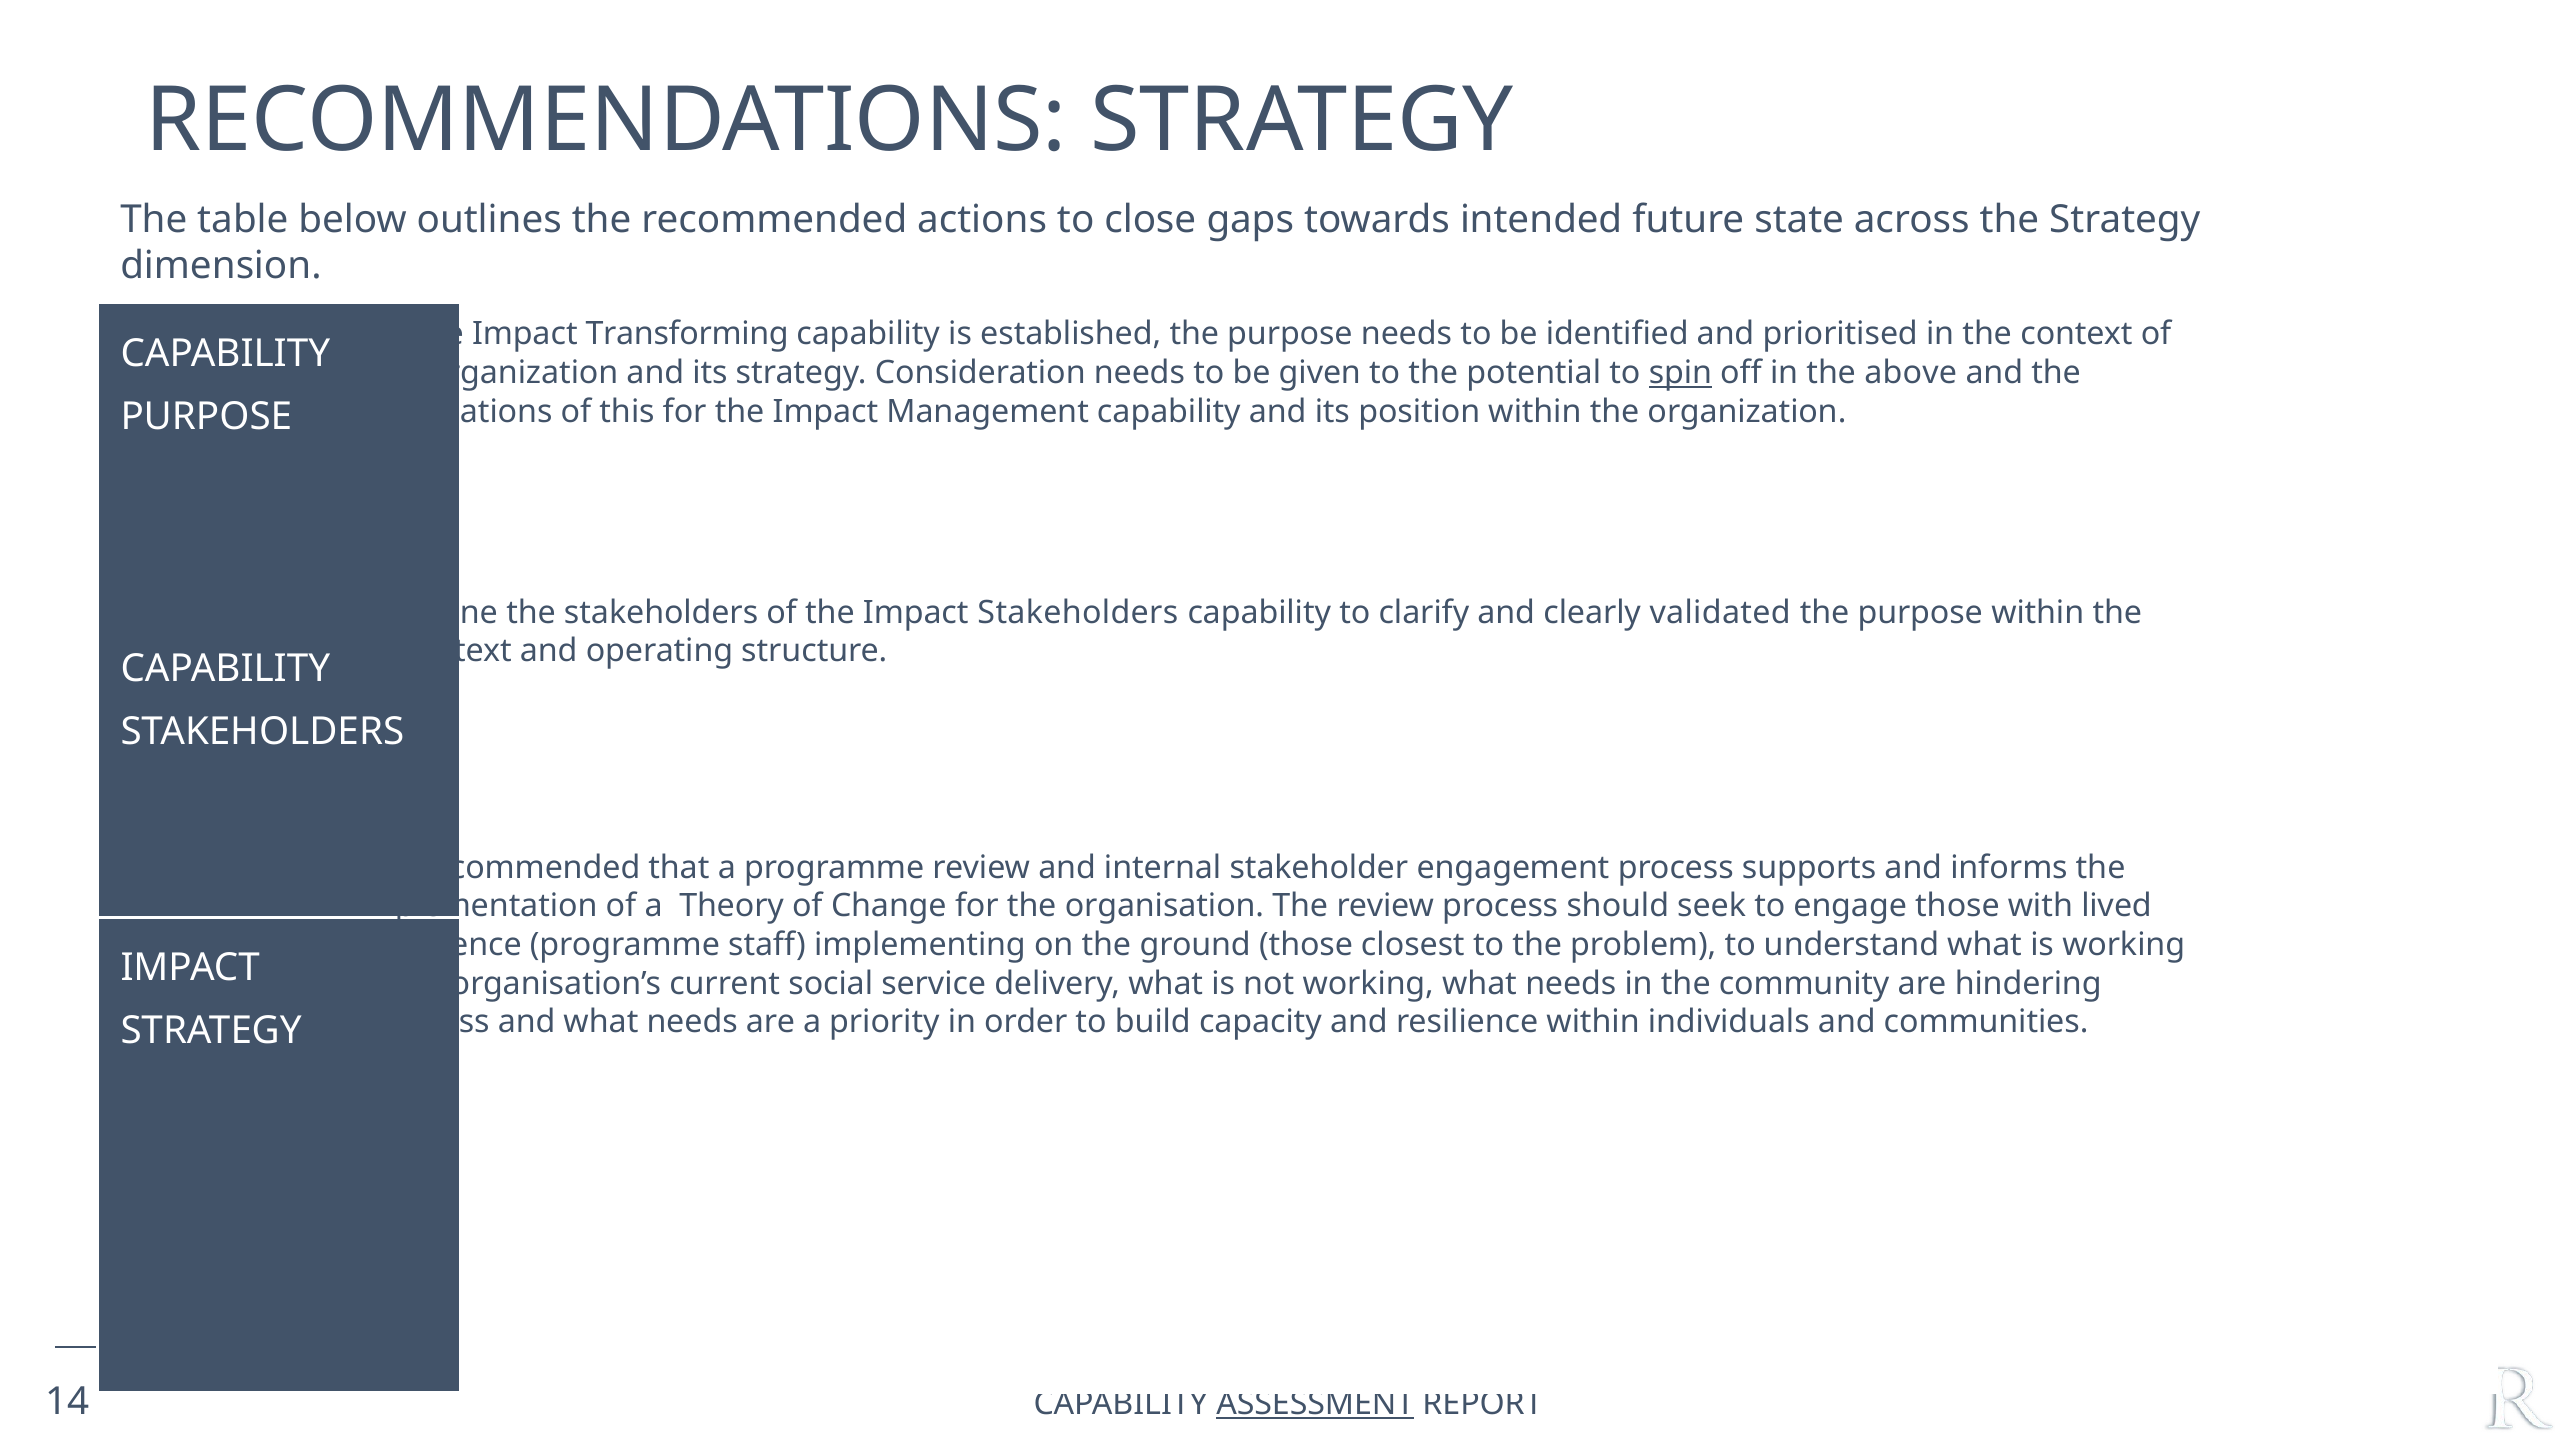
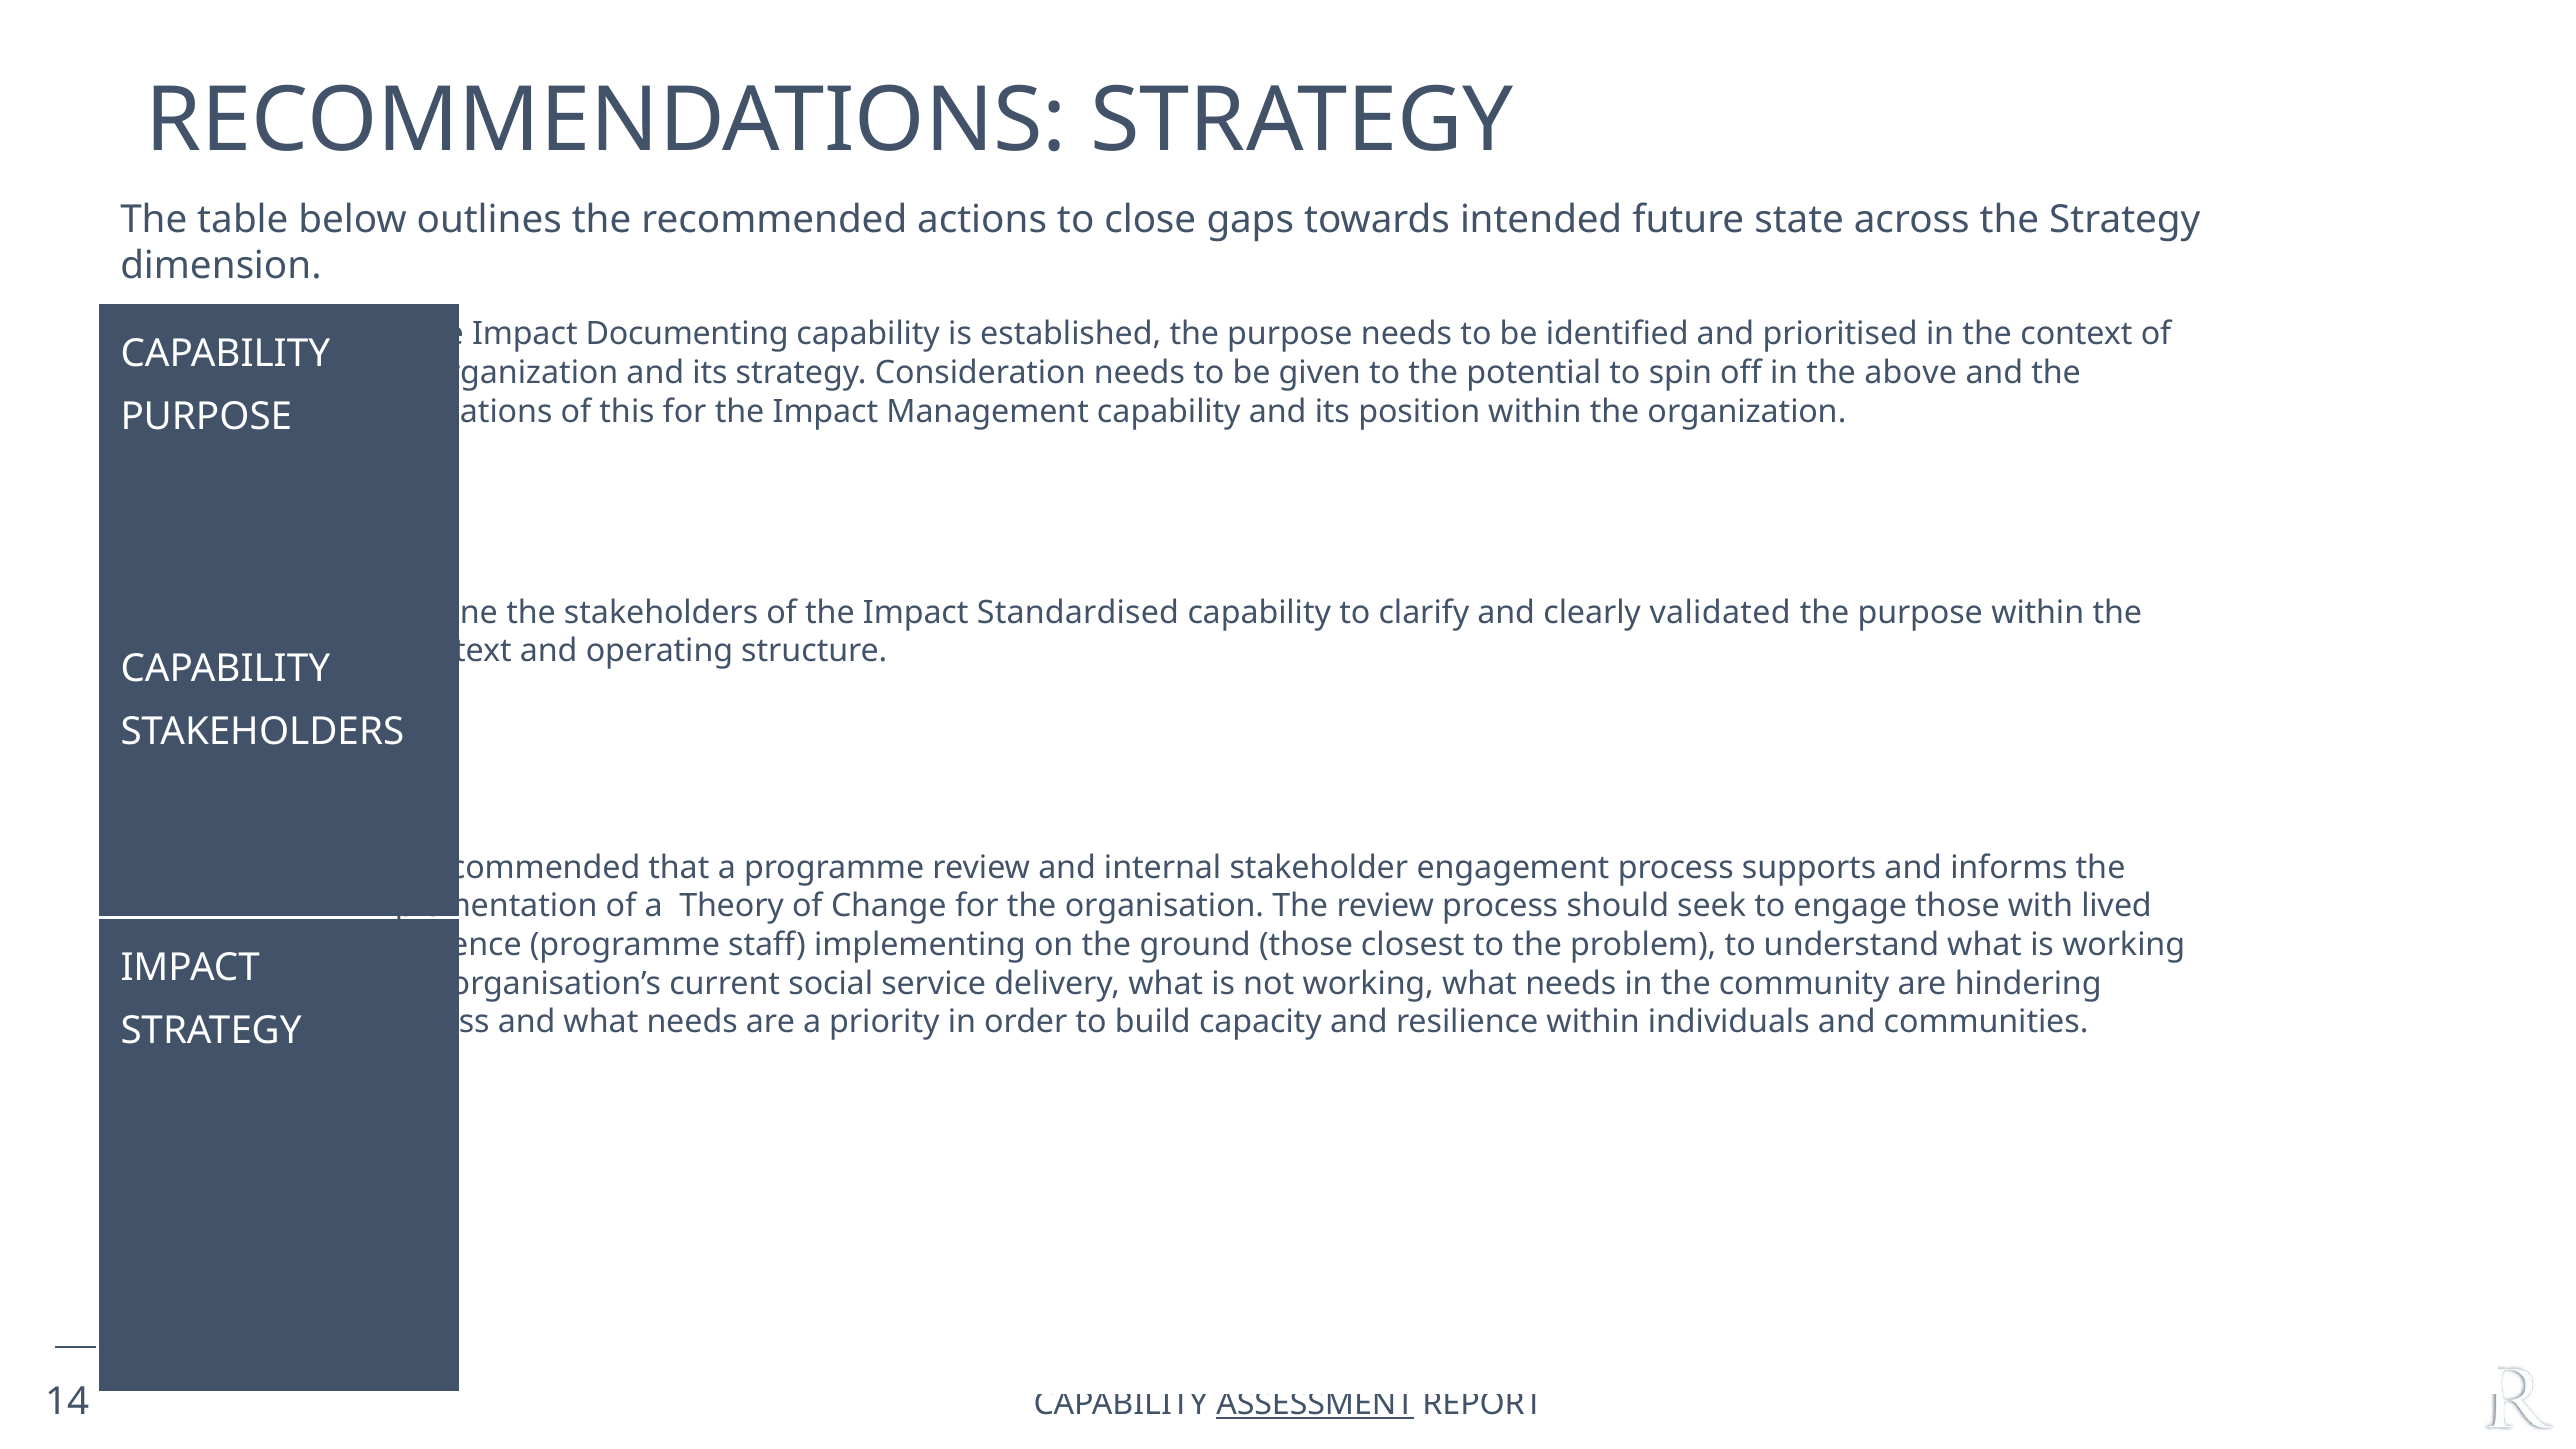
Transforming: Transforming -> Documenting
spin underline: present -> none
Impact Stakeholders: Stakeholders -> Standardised
